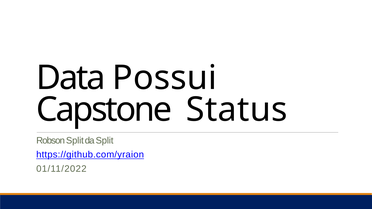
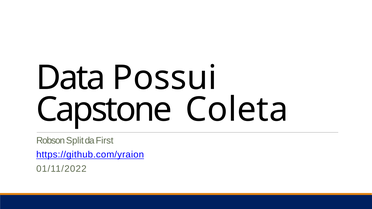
Status: Status -> Coleta
da Split: Split -> First
